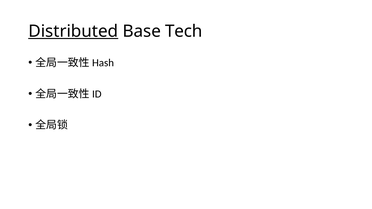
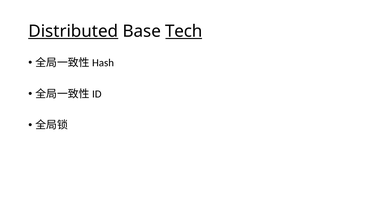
Tech underline: none -> present
